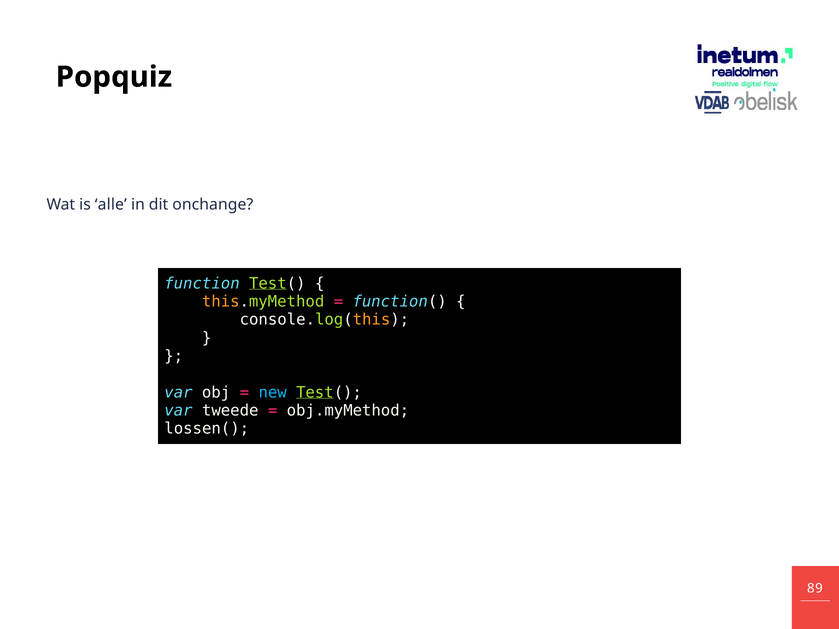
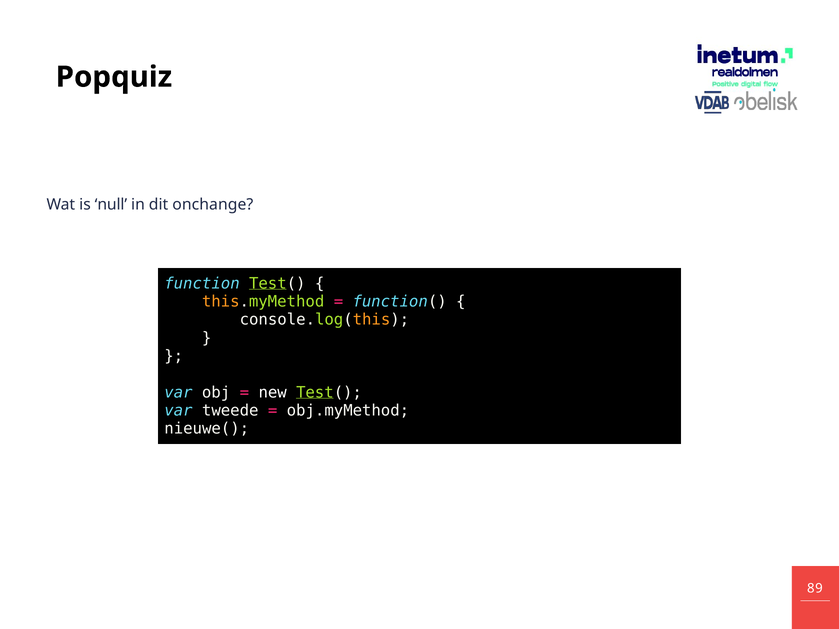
alle: alle -> null
new colour: light blue -> white
lossen(: lossen( -> nieuwe(
